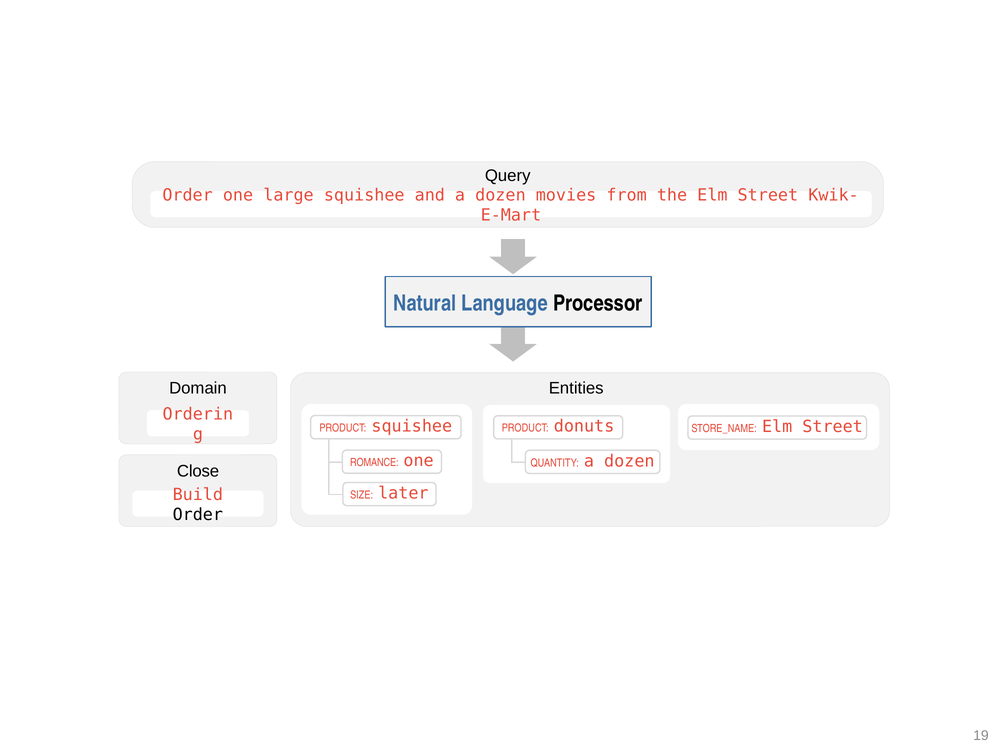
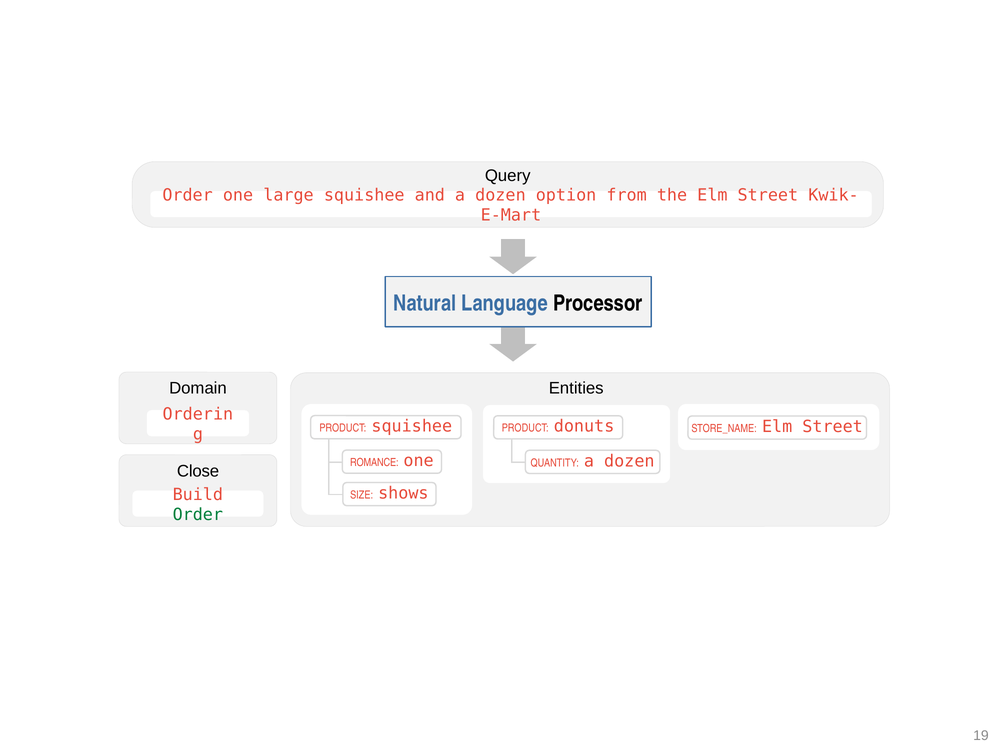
movies: movies -> option
later: later -> shows
Order at (198, 515) colour: black -> green
